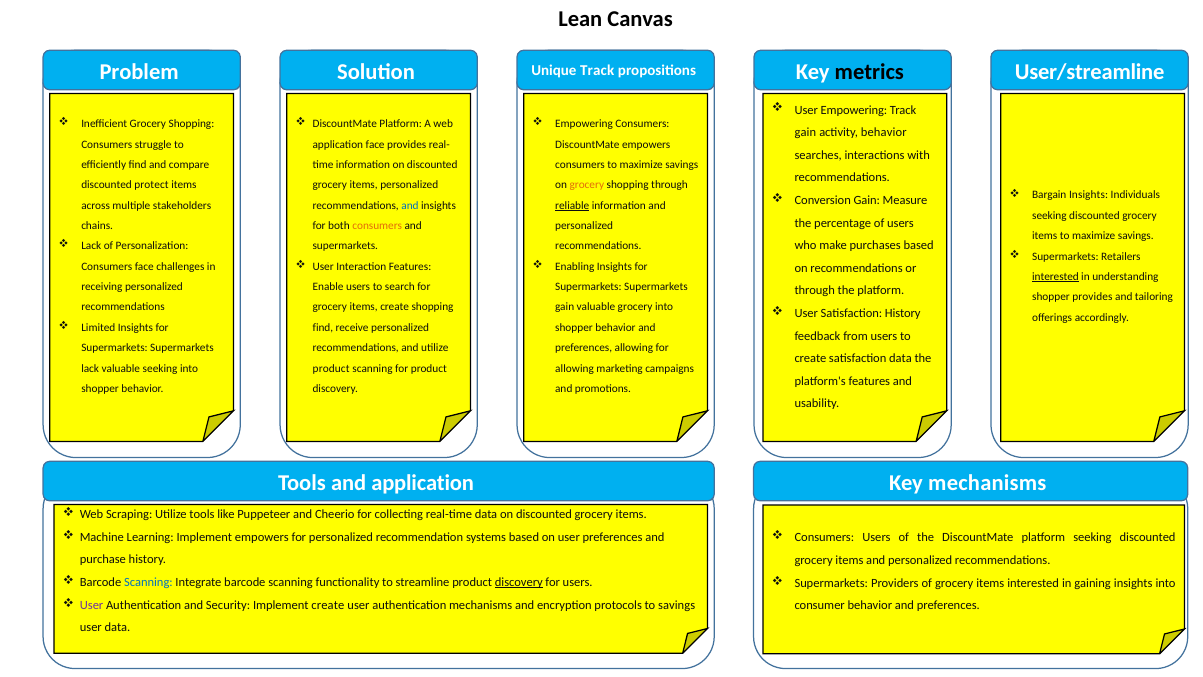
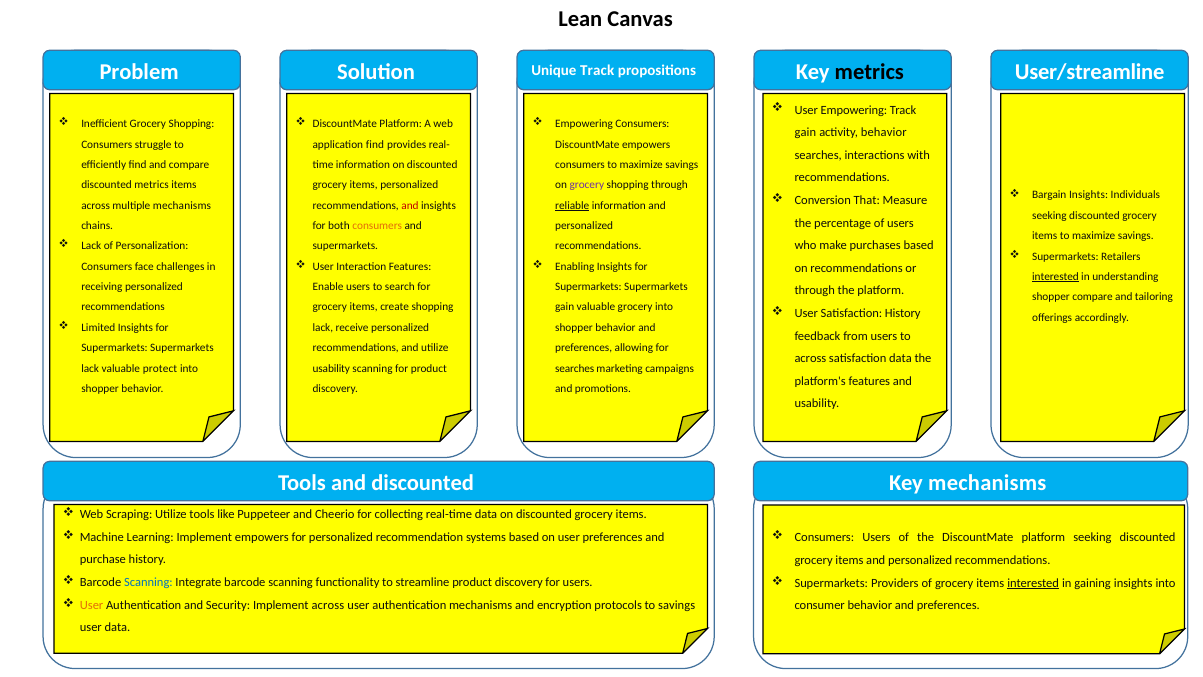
application face: face -> find
discounted protect: protect -> metrics
grocery at (587, 185) colour: orange -> purple
Conversion Gain: Gain -> That
multiple stakeholders: stakeholders -> mechanisms
and at (410, 205) colour: blue -> red
shopper provides: provides -> compare
find at (323, 327): find -> lack
create at (810, 358): create -> across
valuable seeking: seeking -> protect
product at (331, 368): product -> usability
allowing at (575, 368): allowing -> searches
and application: application -> discounted
discovery at (519, 582) underline: present -> none
interested at (1033, 583) underline: none -> present
User at (92, 605) colour: purple -> orange
Implement create: create -> across
